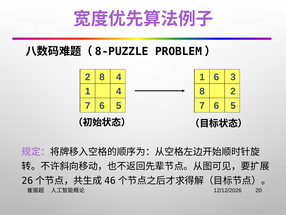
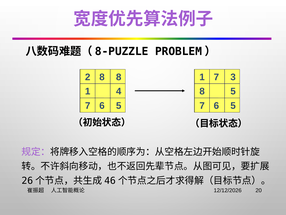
2 4: 4 -> 8
1 6: 6 -> 7
8 2: 2 -> 5
